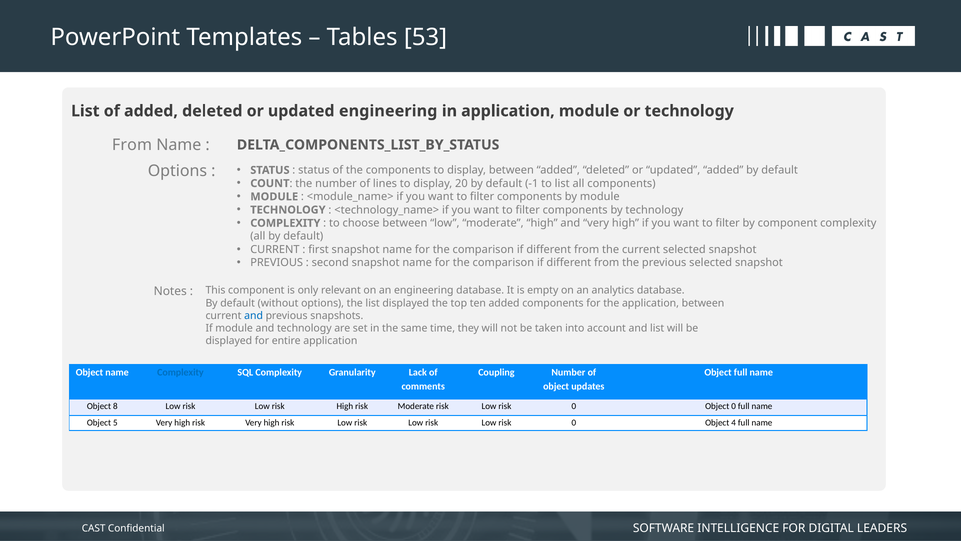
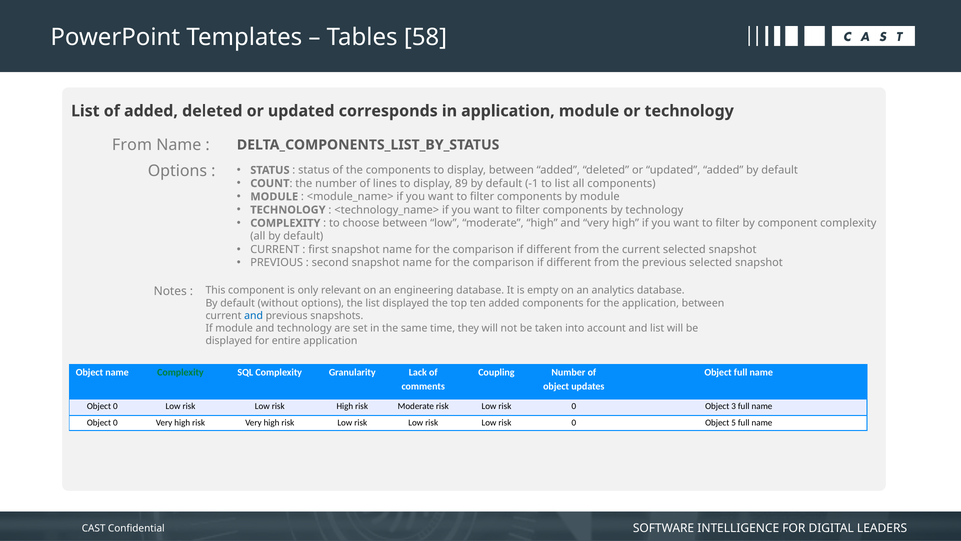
53: 53 -> 58
updated engineering: engineering -> corresponds
20: 20 -> 89
Complexity at (180, 372) colour: blue -> green
8 at (115, 406): 8 -> 0
Object 0: 0 -> 3
5 at (115, 422): 5 -> 0
4: 4 -> 5
